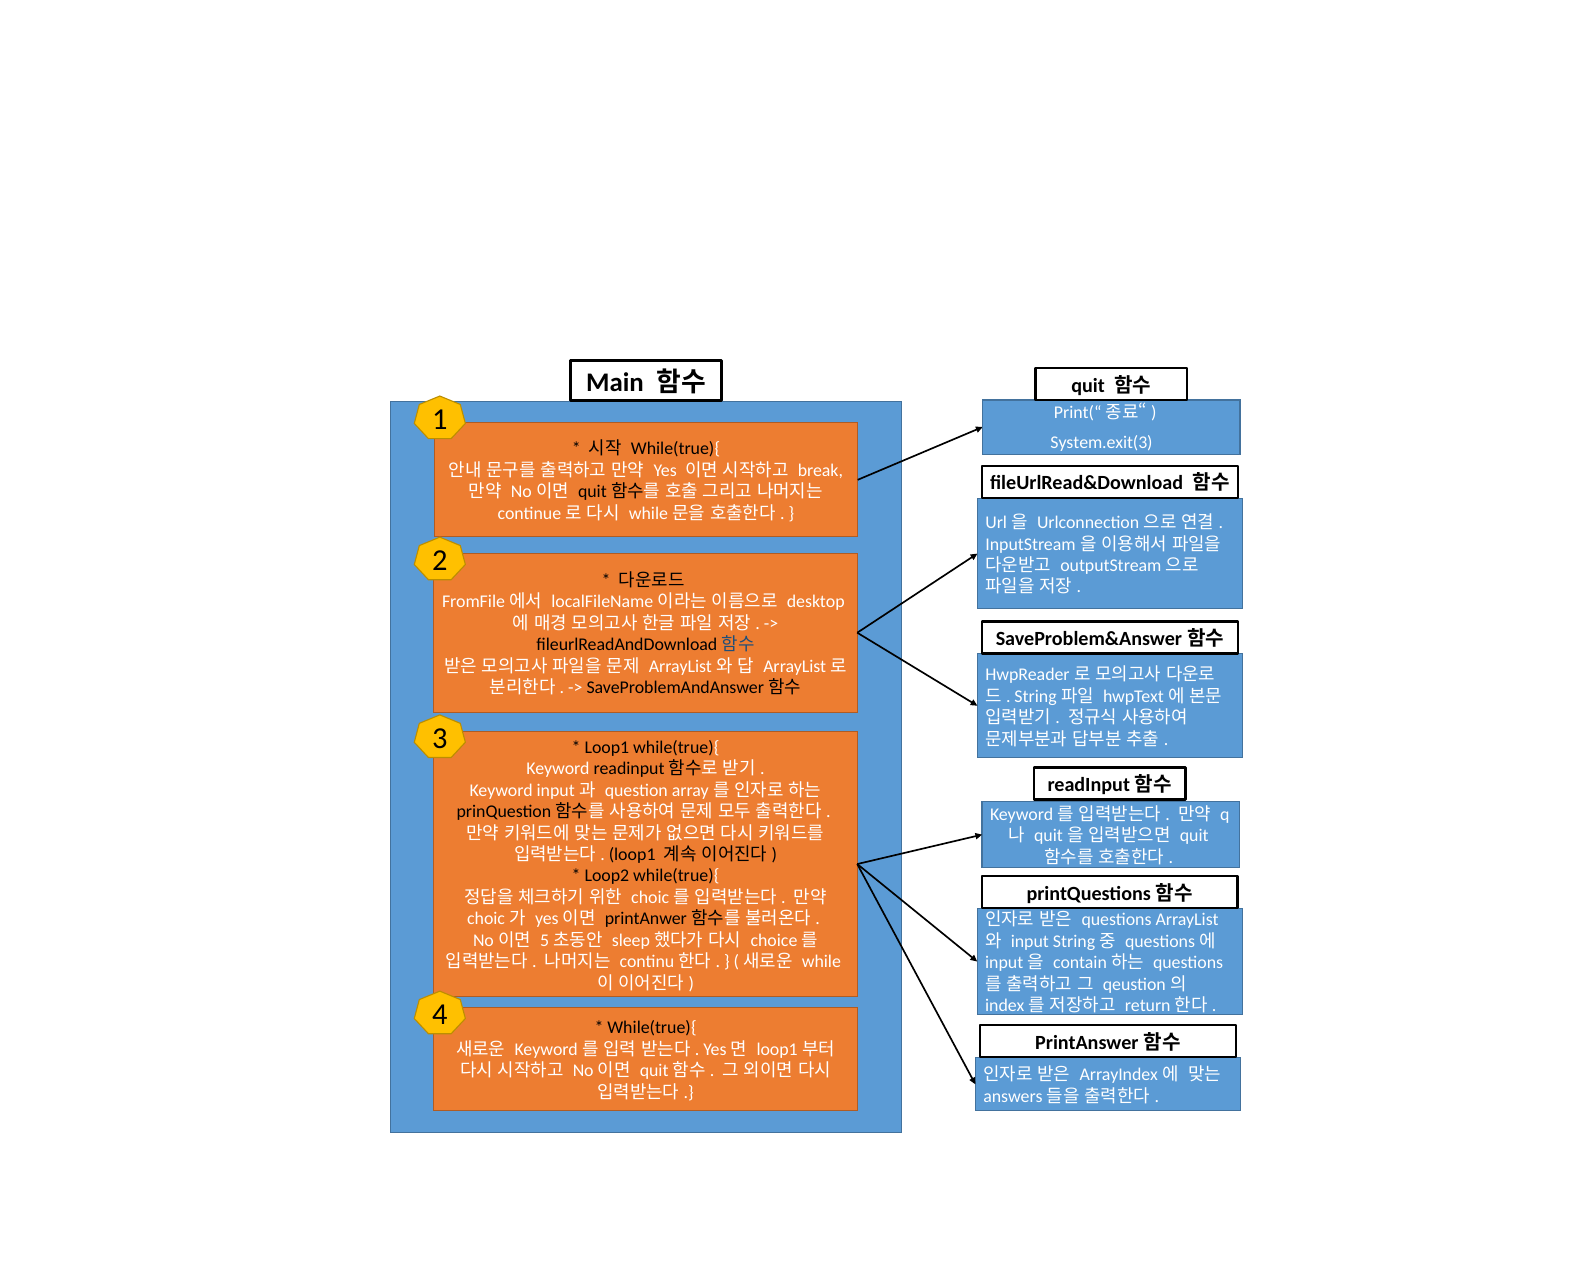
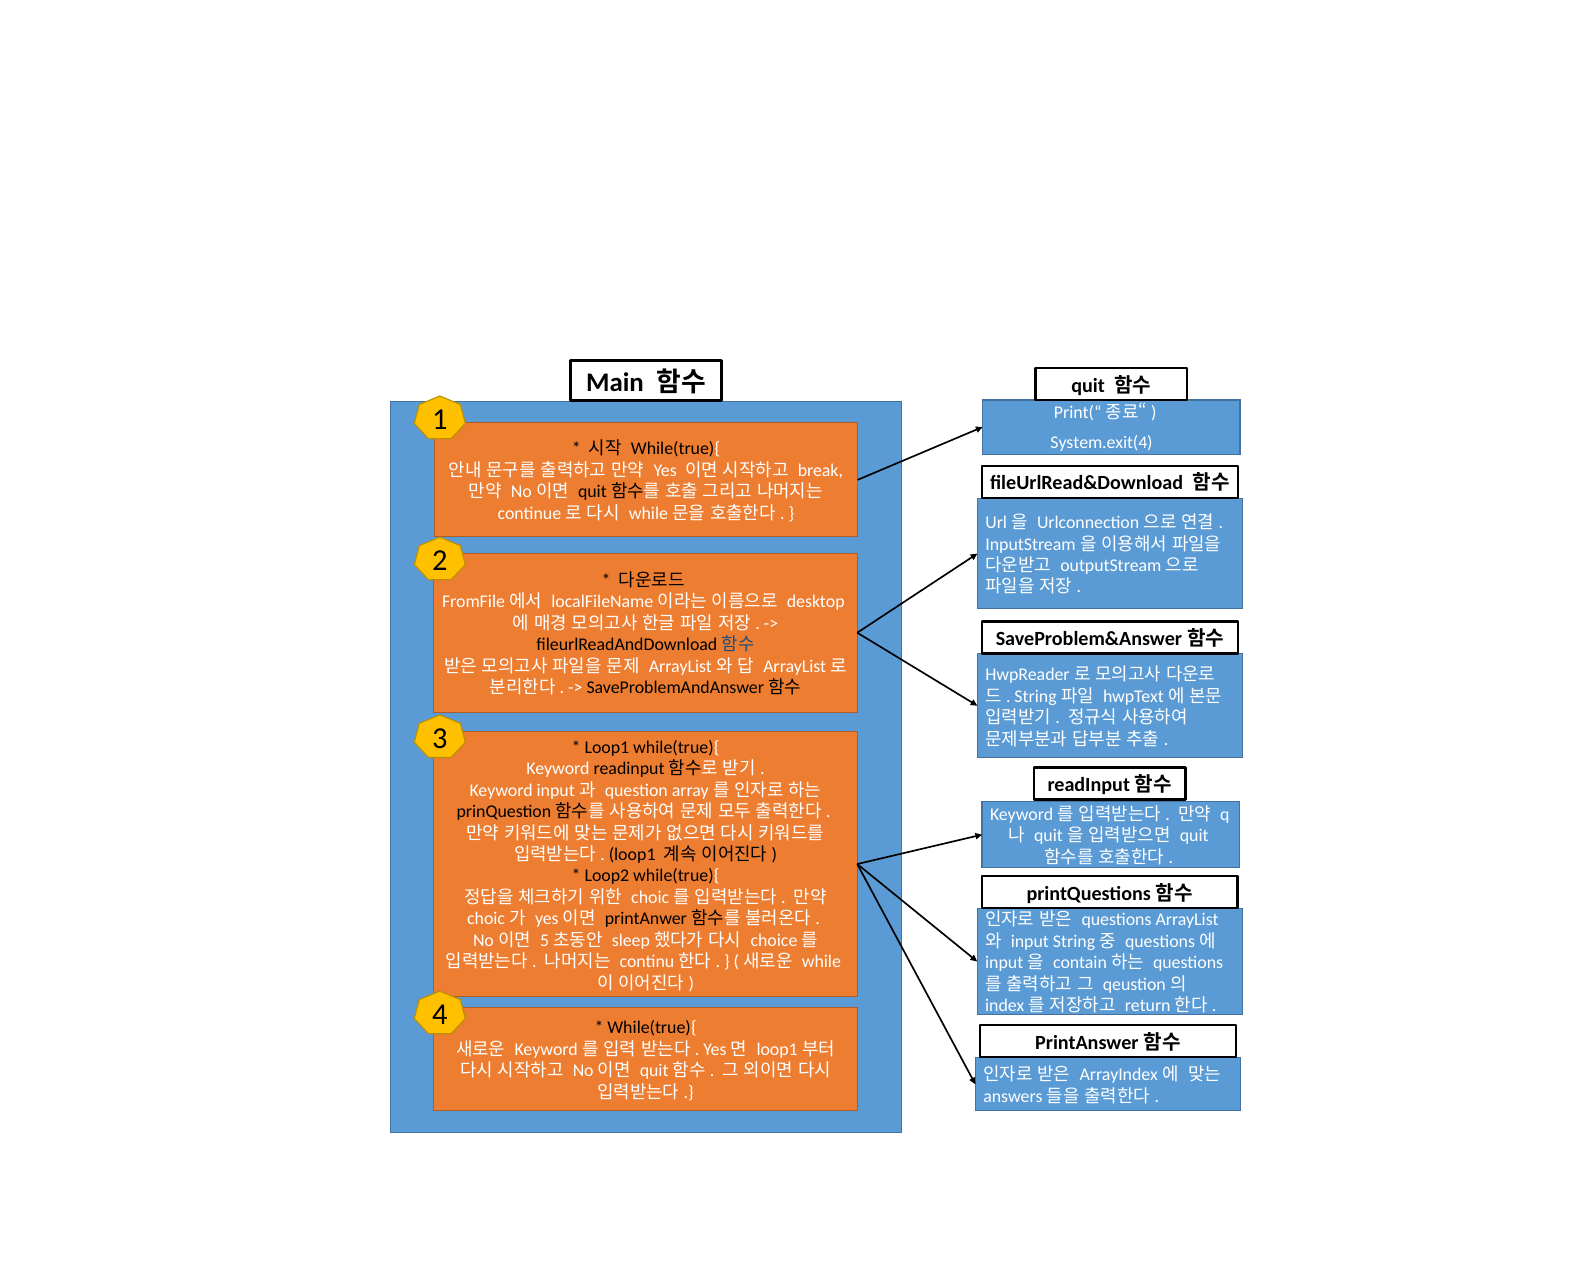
System.exit(3: System.exit(3 -> System.exit(4
